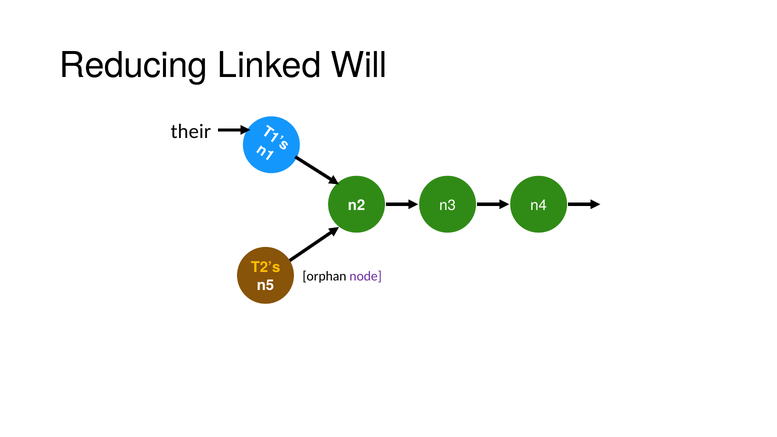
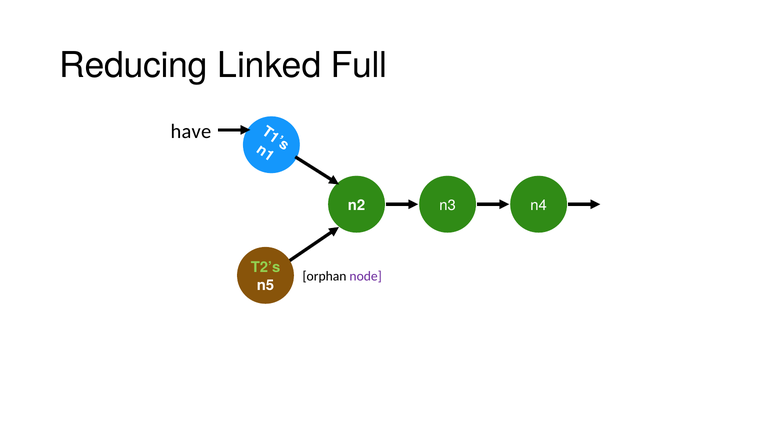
Will: Will -> Full
their: their -> have
T2’s colour: yellow -> light green
